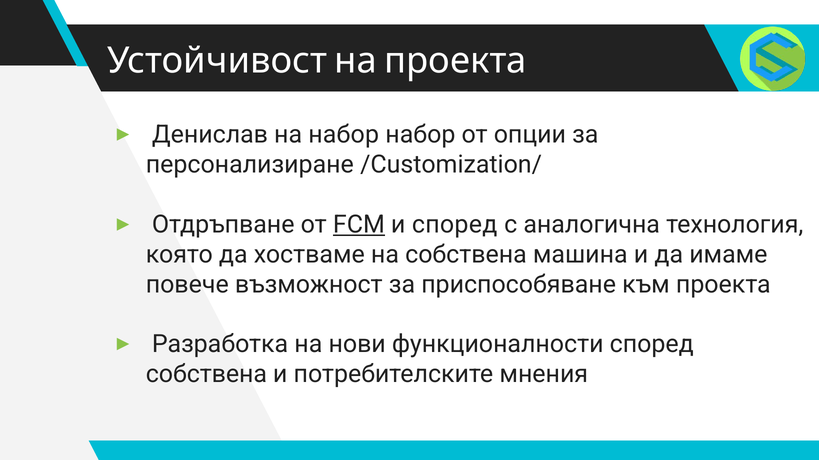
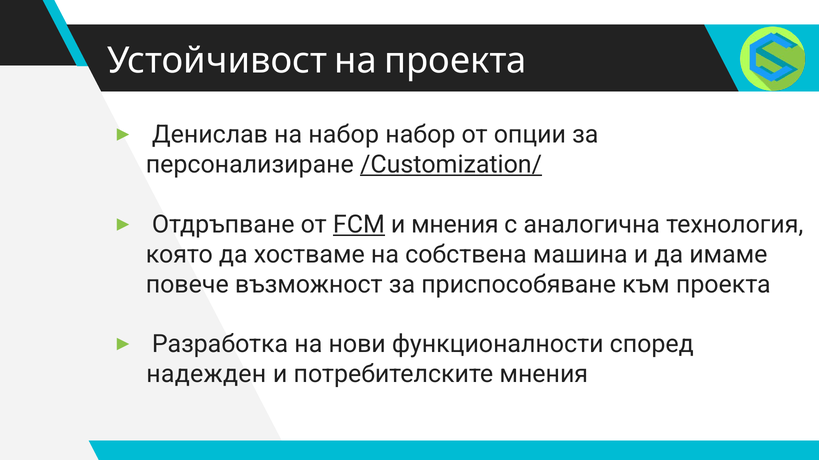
/Customization/ underline: none -> present
и според: според -> мнения
собствена at (206, 375): собствена -> надежден
